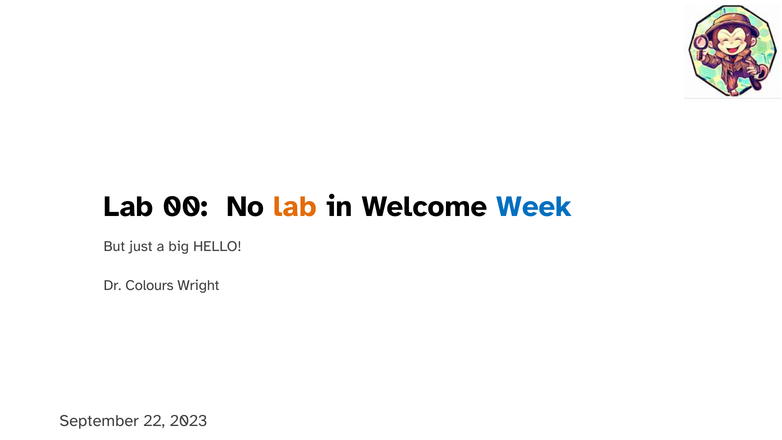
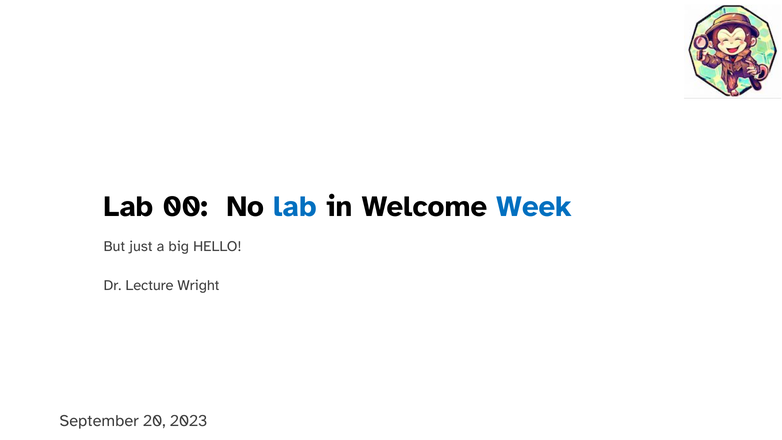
lab at (295, 207) colour: orange -> blue
Colours: Colours -> Lecture
22: 22 -> 20
